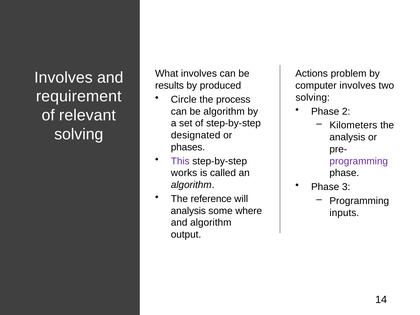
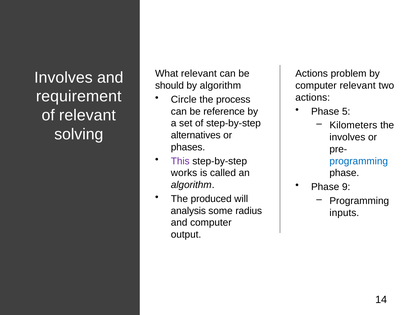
What involves: involves -> relevant
results: results -> should
by produced: produced -> algorithm
computer involves: involves -> relevant
solving at (313, 97): solving -> actions
2: 2 -> 5
be algorithm: algorithm -> reference
designated: designated -> alternatives
analysis at (347, 137): analysis -> involves
programming at (359, 161) colour: purple -> blue
3: 3 -> 9
reference: reference -> produced
where: where -> radius
and algorithm: algorithm -> computer
